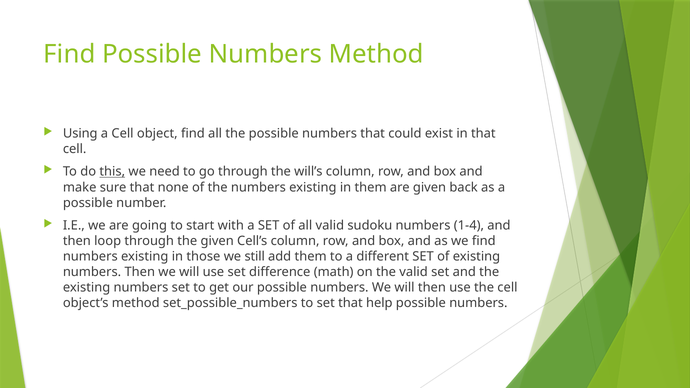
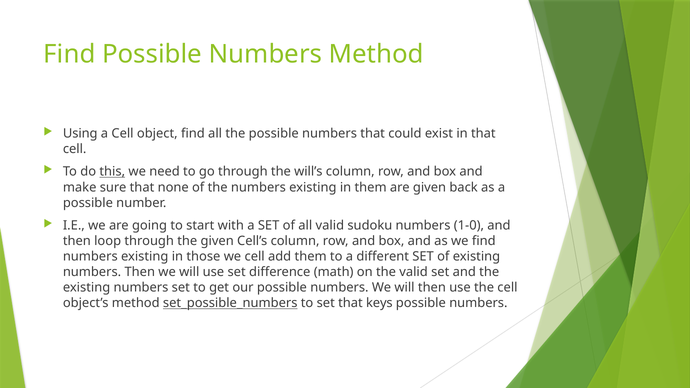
1-4: 1-4 -> 1-0
we still: still -> cell
set_possible_numbers underline: none -> present
help: help -> keys
